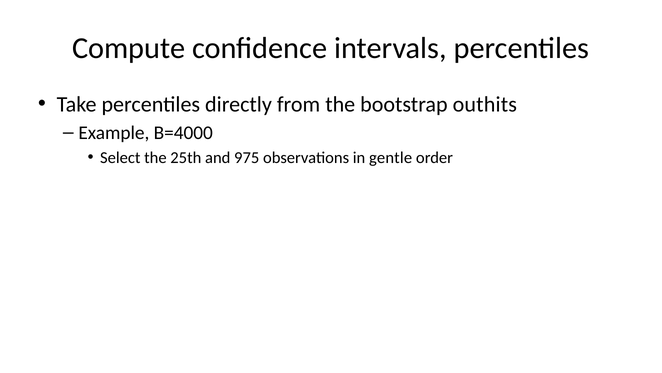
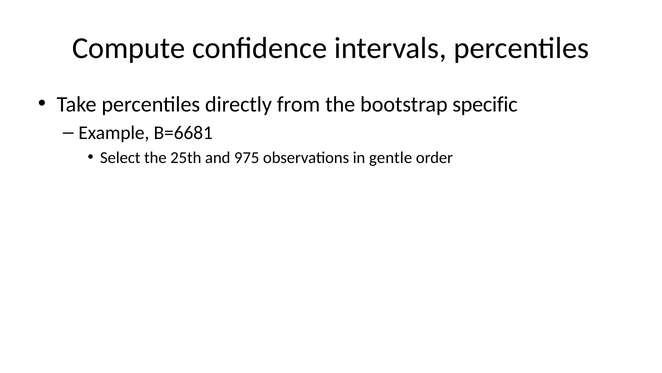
outhits: outhits -> specific
B=4000: B=4000 -> B=6681
